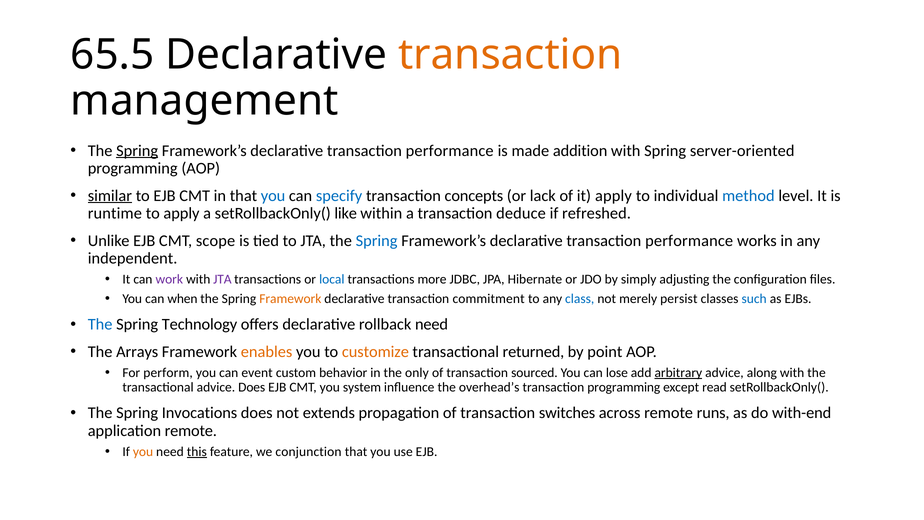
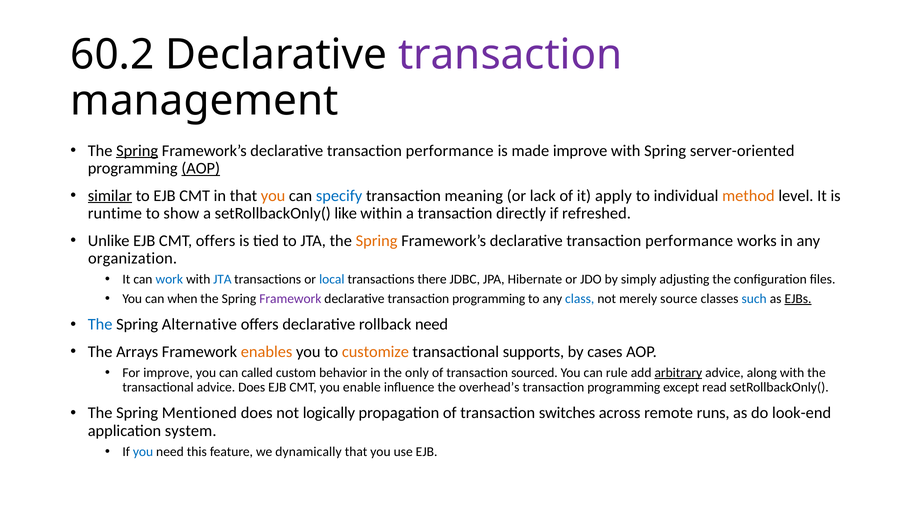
65.5: 65.5 -> 60.2
transaction at (510, 55) colour: orange -> purple
made addition: addition -> improve
AOP at (201, 168) underline: none -> present
you at (273, 196) colour: blue -> orange
concepts: concepts -> meaning
method colour: blue -> orange
to apply: apply -> show
deduce: deduce -> directly
CMT scope: scope -> offers
Spring at (377, 241) colour: blue -> orange
independent: independent -> organization
work colour: purple -> blue
JTA at (222, 279) colour: purple -> blue
more: more -> there
Framework at (290, 299) colour: orange -> purple
declarative transaction commitment: commitment -> programming
persist: persist -> source
EJBs underline: none -> present
Technology: Technology -> Alternative
returned: returned -> supports
point: point -> cases
For perform: perform -> improve
event: event -> called
lose: lose -> rule
system: system -> enable
Invocations: Invocations -> Mentioned
extends: extends -> logically
with-end: with-end -> look-end
application remote: remote -> system
you at (143, 451) colour: orange -> blue
this underline: present -> none
conjunction: conjunction -> dynamically
